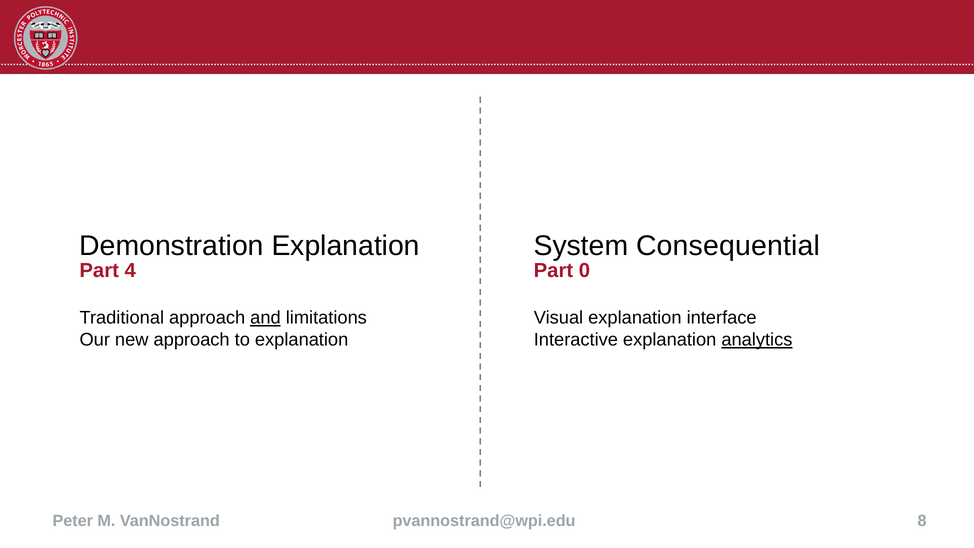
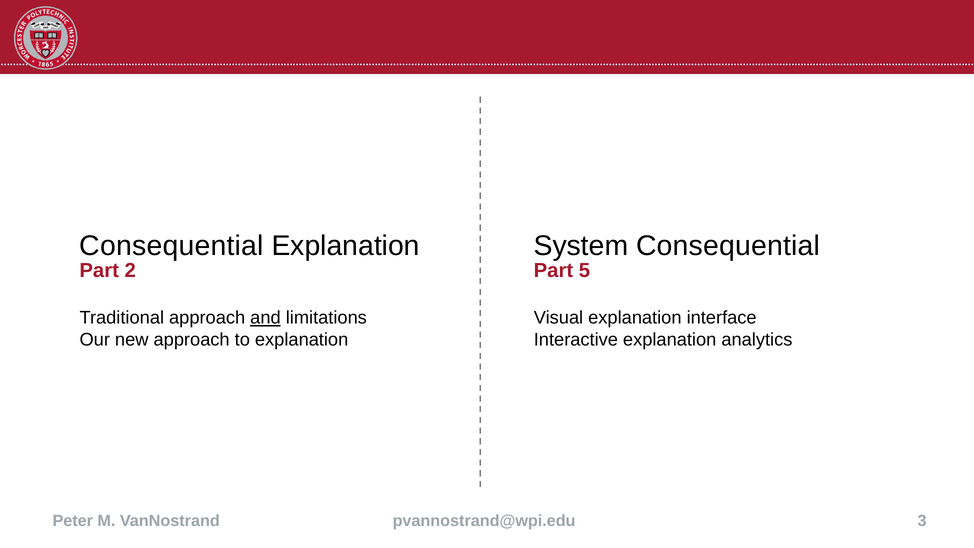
Demonstration at (172, 246): Demonstration -> Consequential
4: 4 -> 2
0: 0 -> 5
analytics underline: present -> none
8: 8 -> 3
